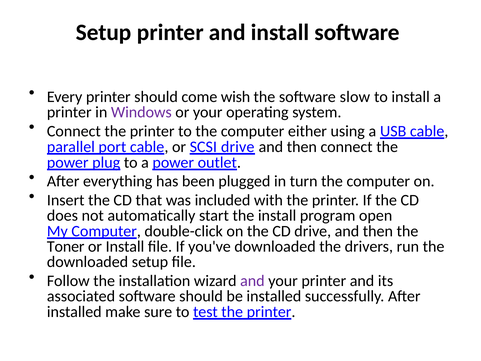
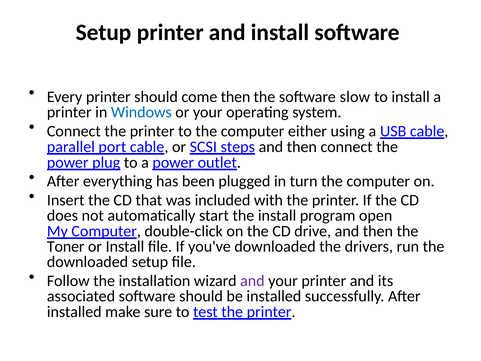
come wish: wish -> then
Windows colour: purple -> blue
SCSI drive: drive -> steps
